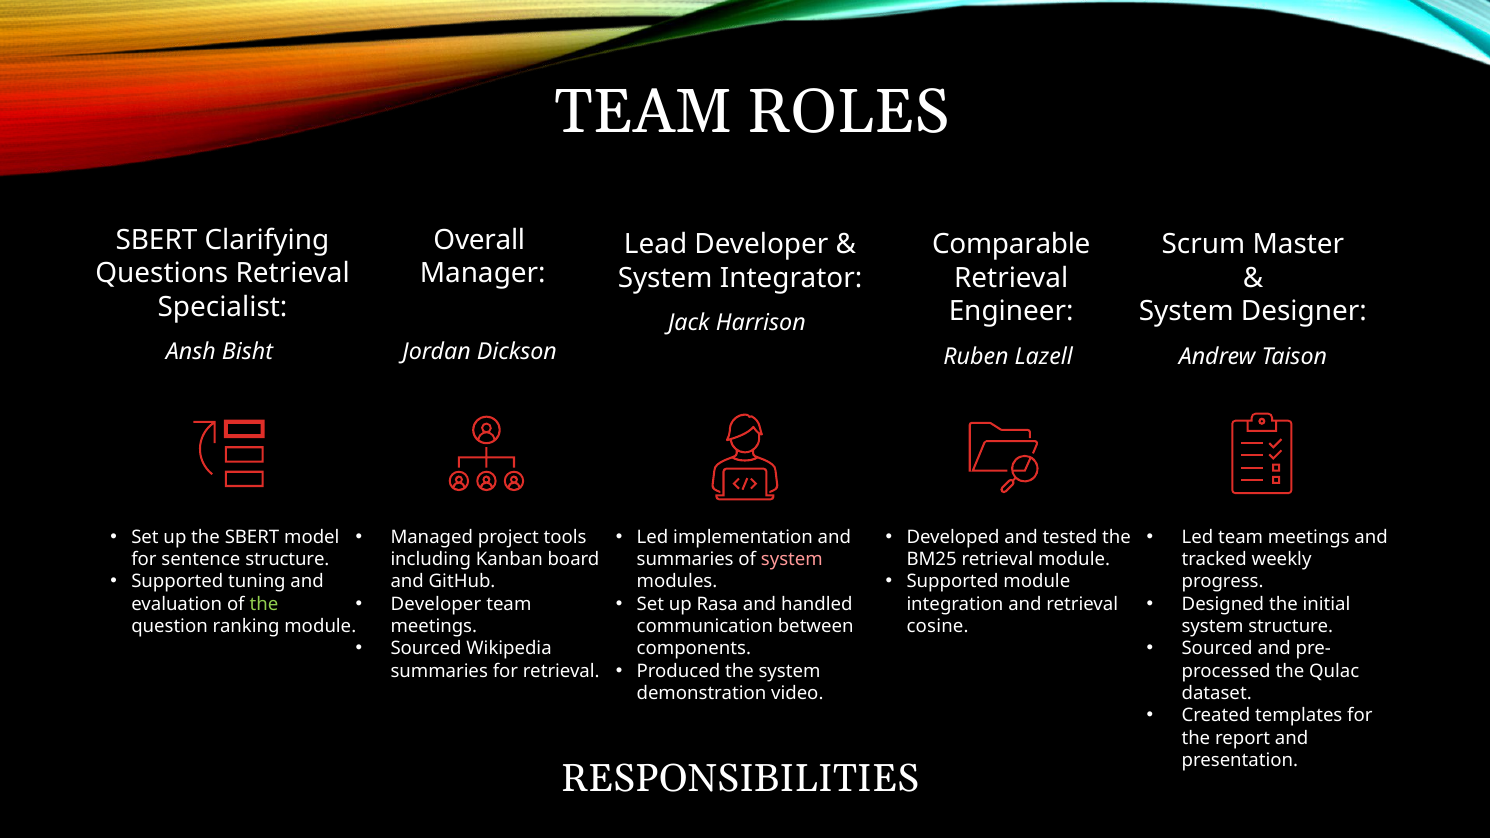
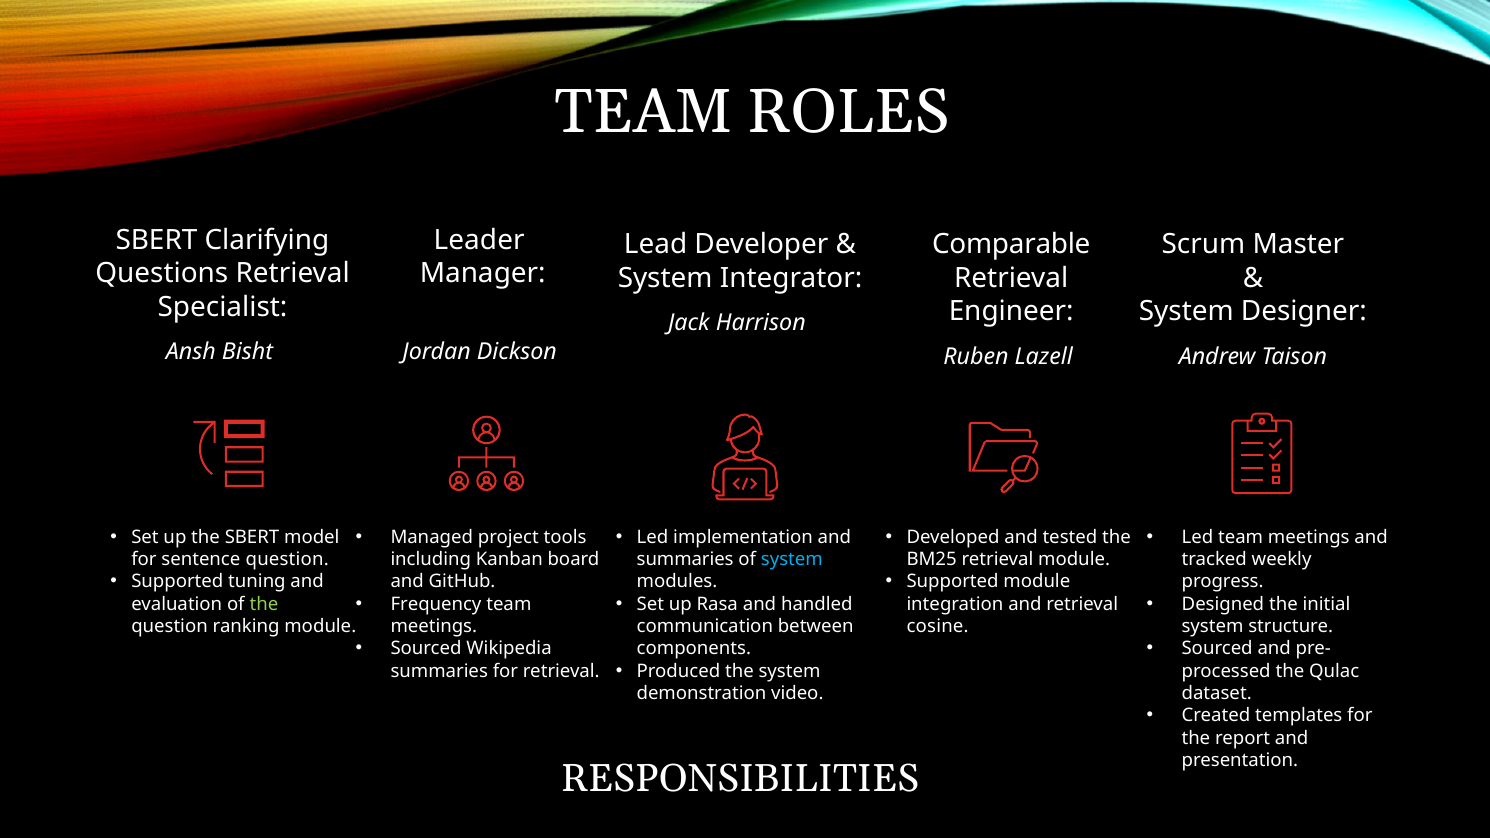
Overall: Overall -> Leader
sentence structure: structure -> question
system at (792, 560) colour: pink -> light blue
Developer at (436, 604): Developer -> Frequency
